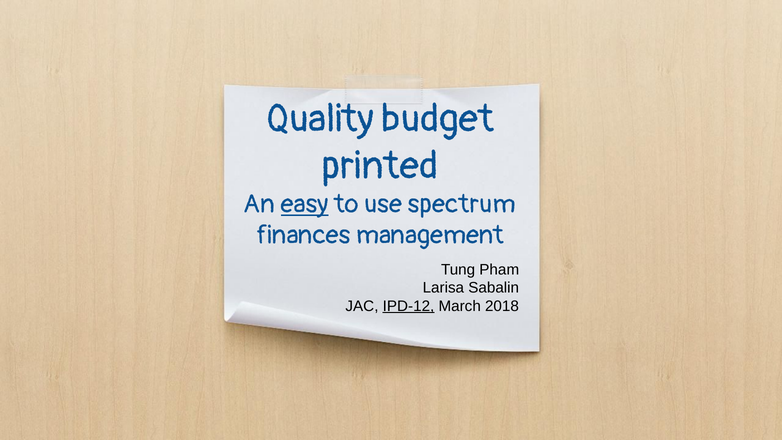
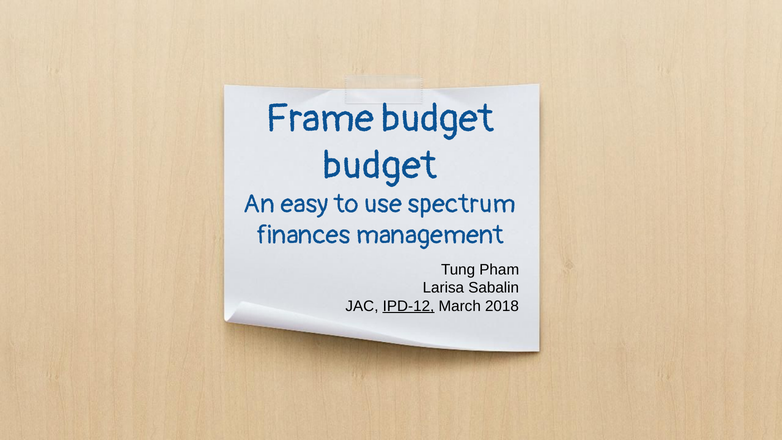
Quality: Quality -> Frame
printed at (380, 166): printed -> budget
easy underline: present -> none
